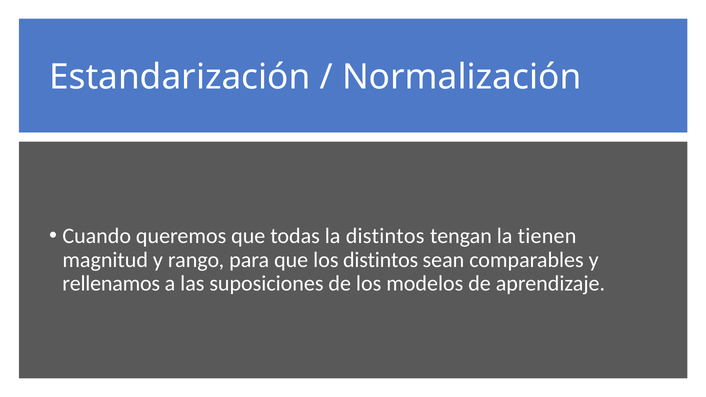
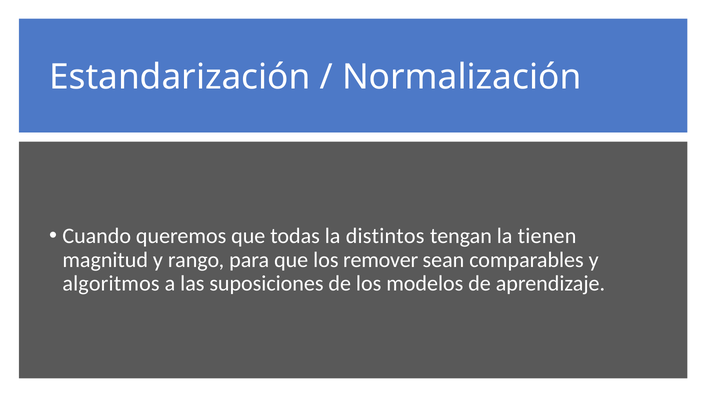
los distintos: distintos -> remover
rellenamos: rellenamos -> algoritmos
